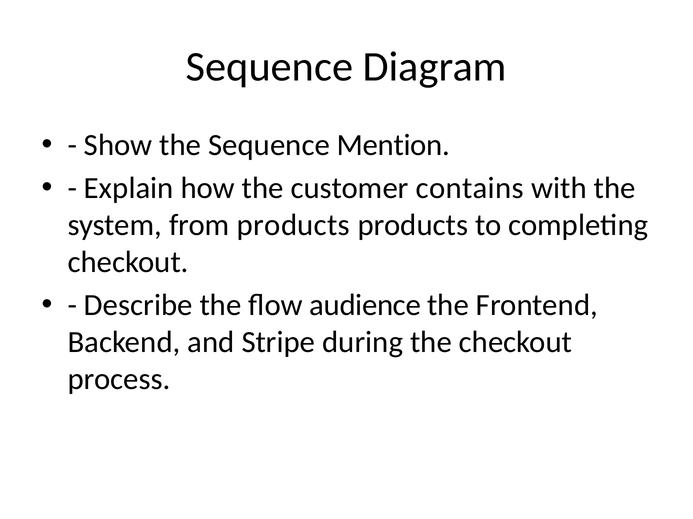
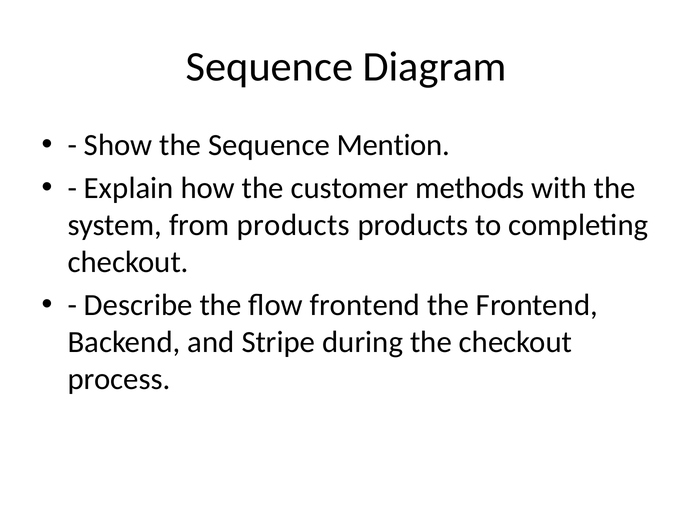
contains: contains -> methods
flow audience: audience -> frontend
